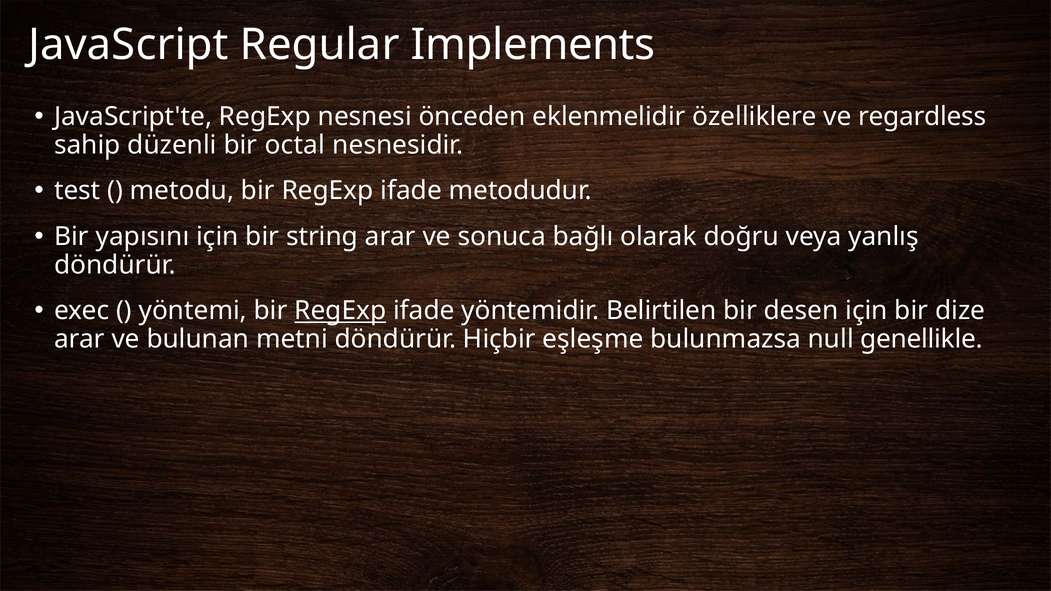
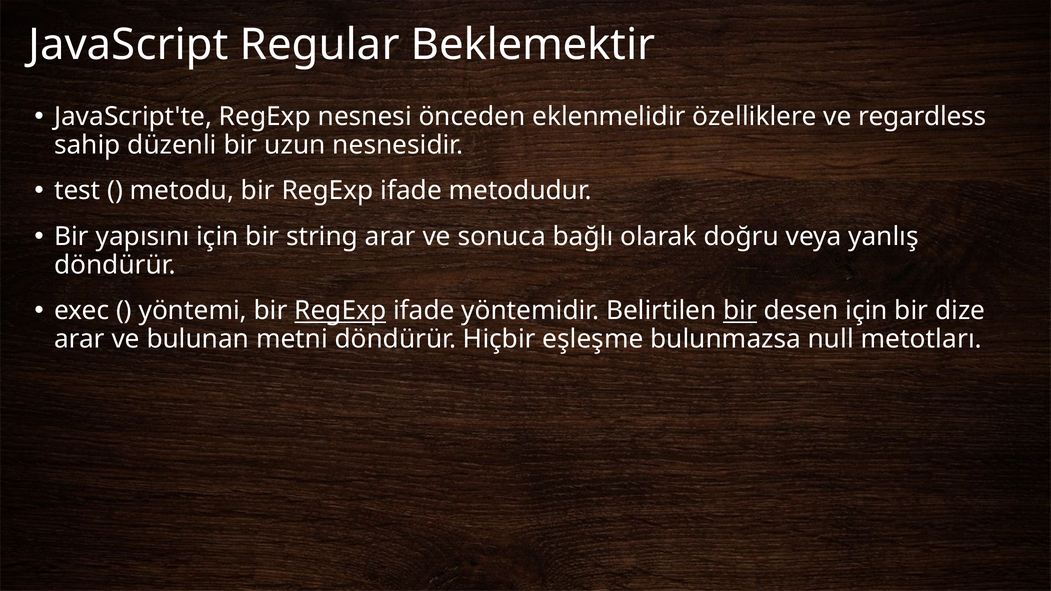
Implements: Implements -> Beklemektir
octal: octal -> uzun
bir at (740, 311) underline: none -> present
genellikle: genellikle -> metotları
